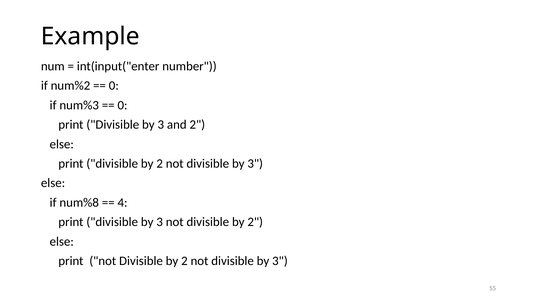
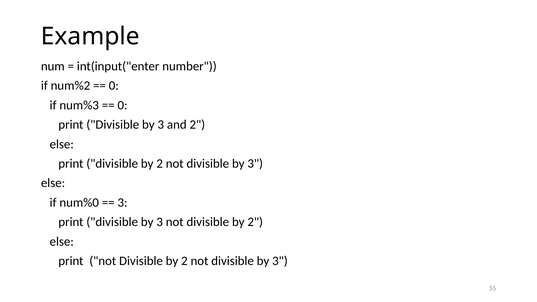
num%8: num%8 -> num%0
4 at (122, 203): 4 -> 3
